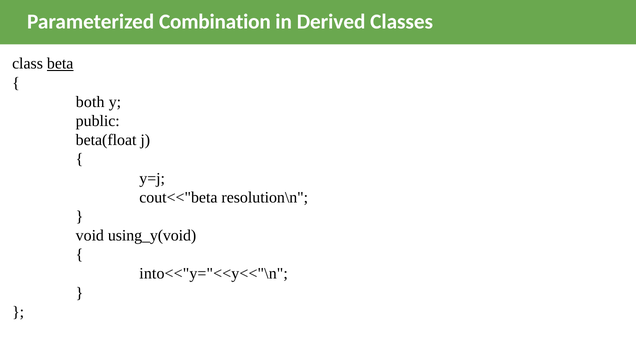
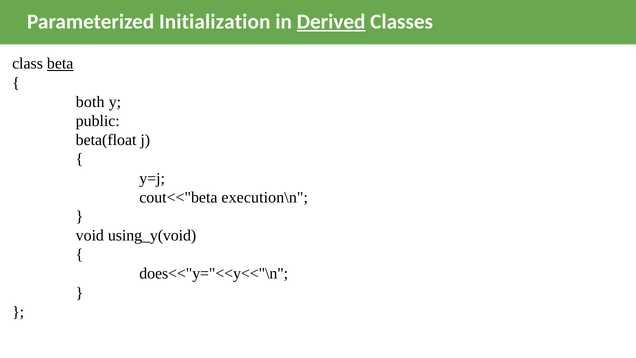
Combination: Combination -> Initialization
Derived underline: none -> present
resolution\n: resolution\n -> execution\n
into<<"y="<<y<<"\n: into<<"y="<<y<<"\n -> does<<"y="<<y<<"\n
